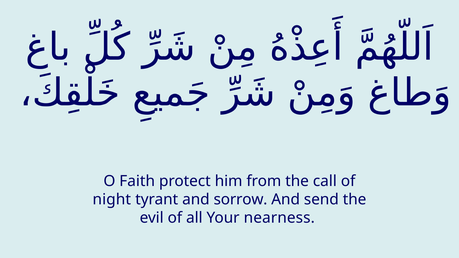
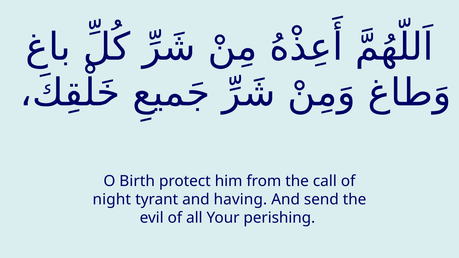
Faith: Faith -> Birth
sorrow: sorrow -> having
nearness: nearness -> perishing
